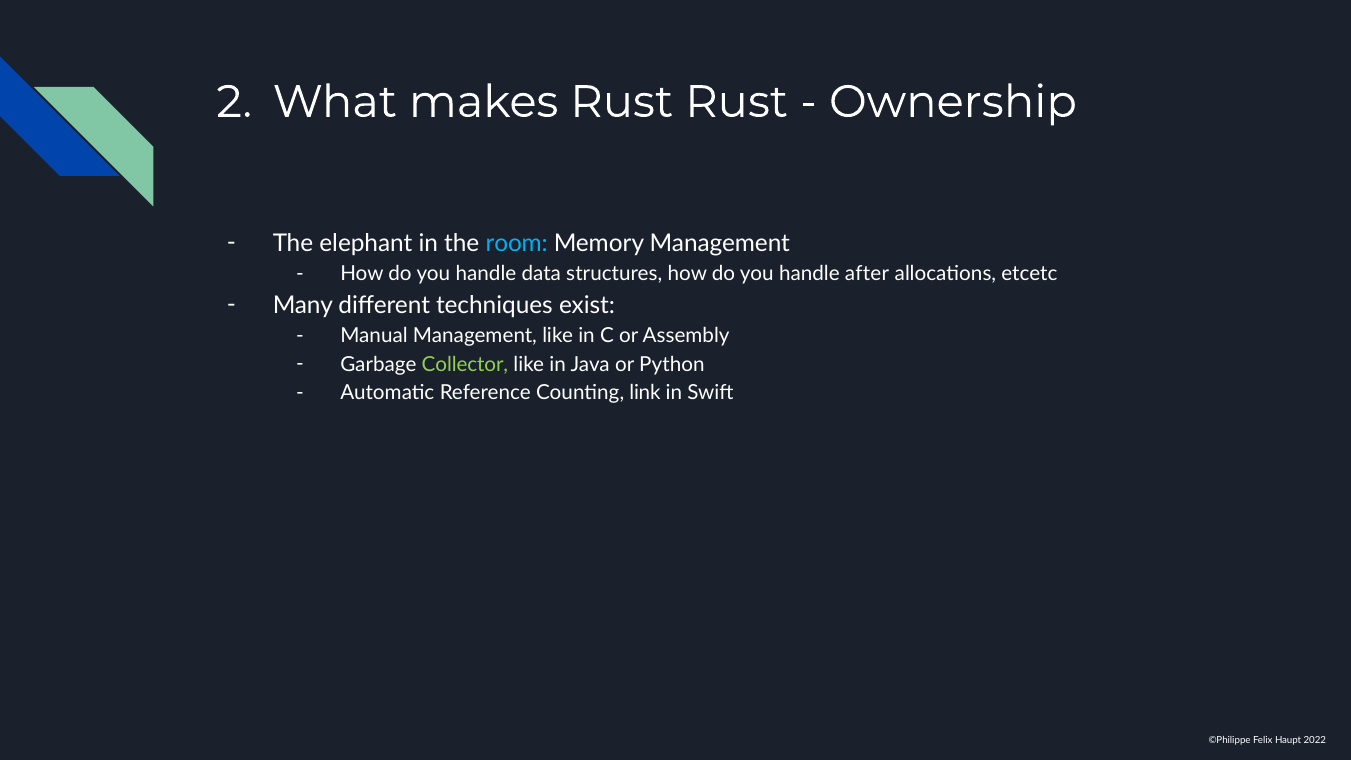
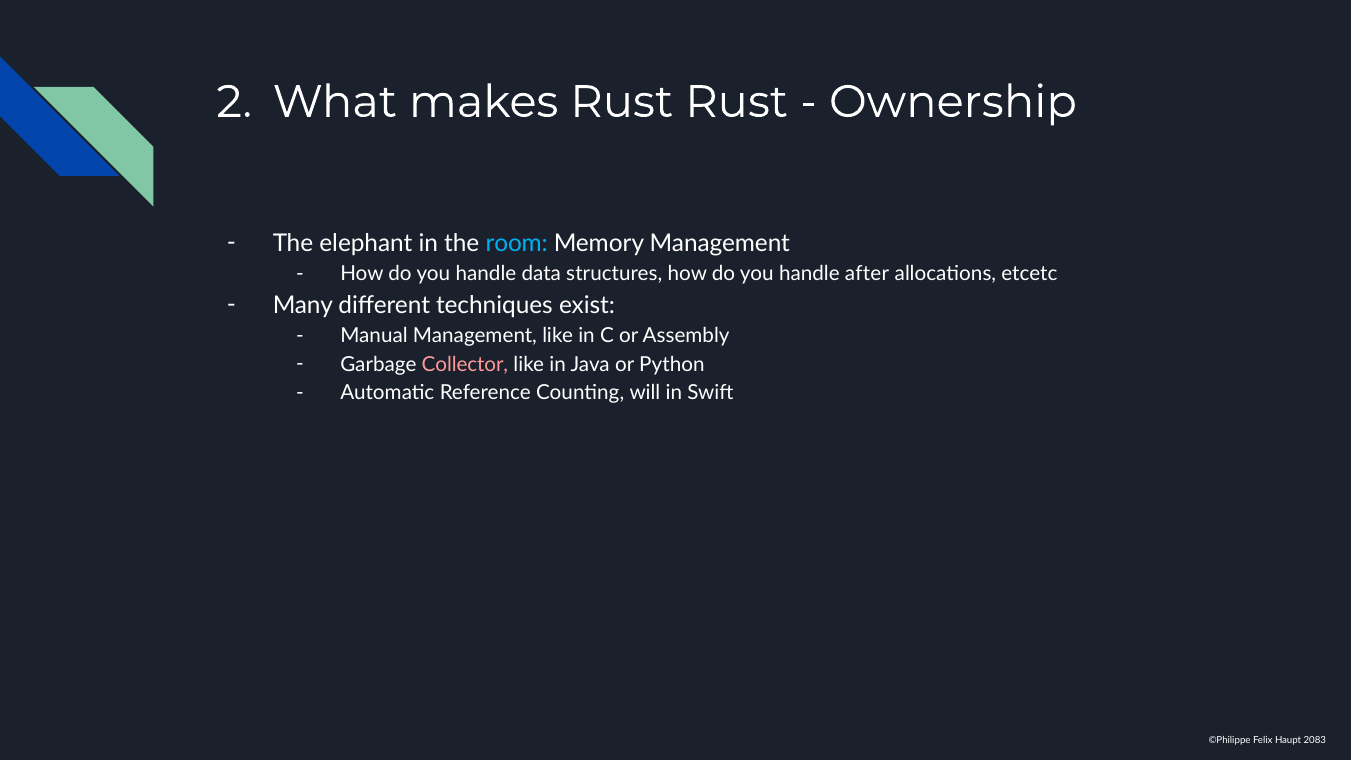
Collector colour: light green -> pink
link: link -> will
2022: 2022 -> 2083
